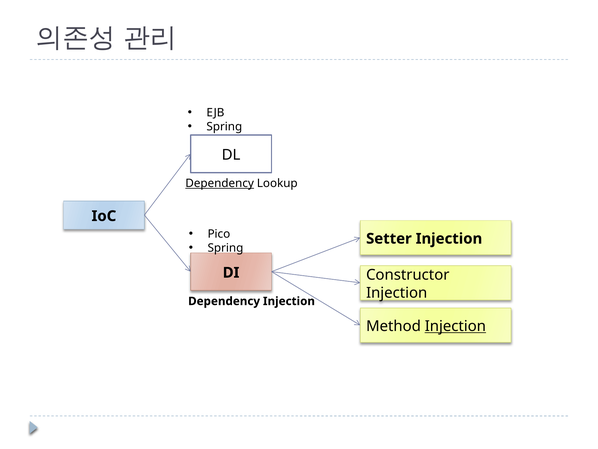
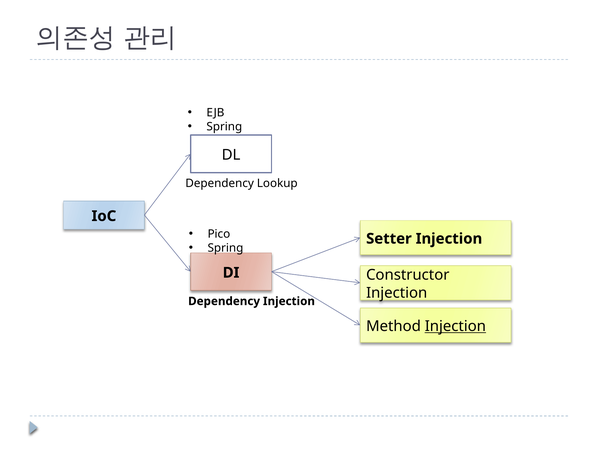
Dependency at (220, 183) underline: present -> none
